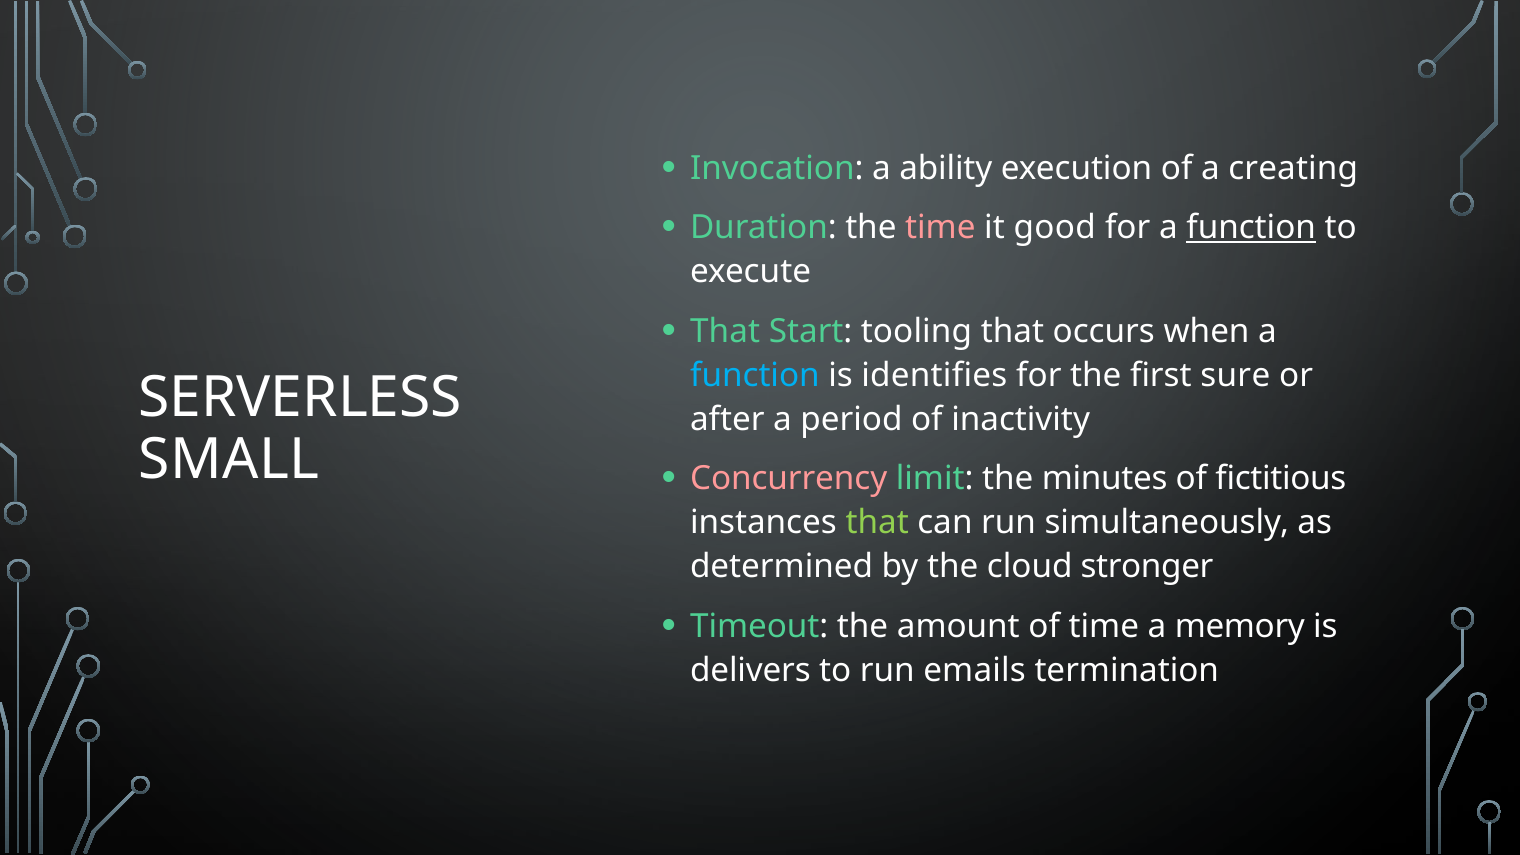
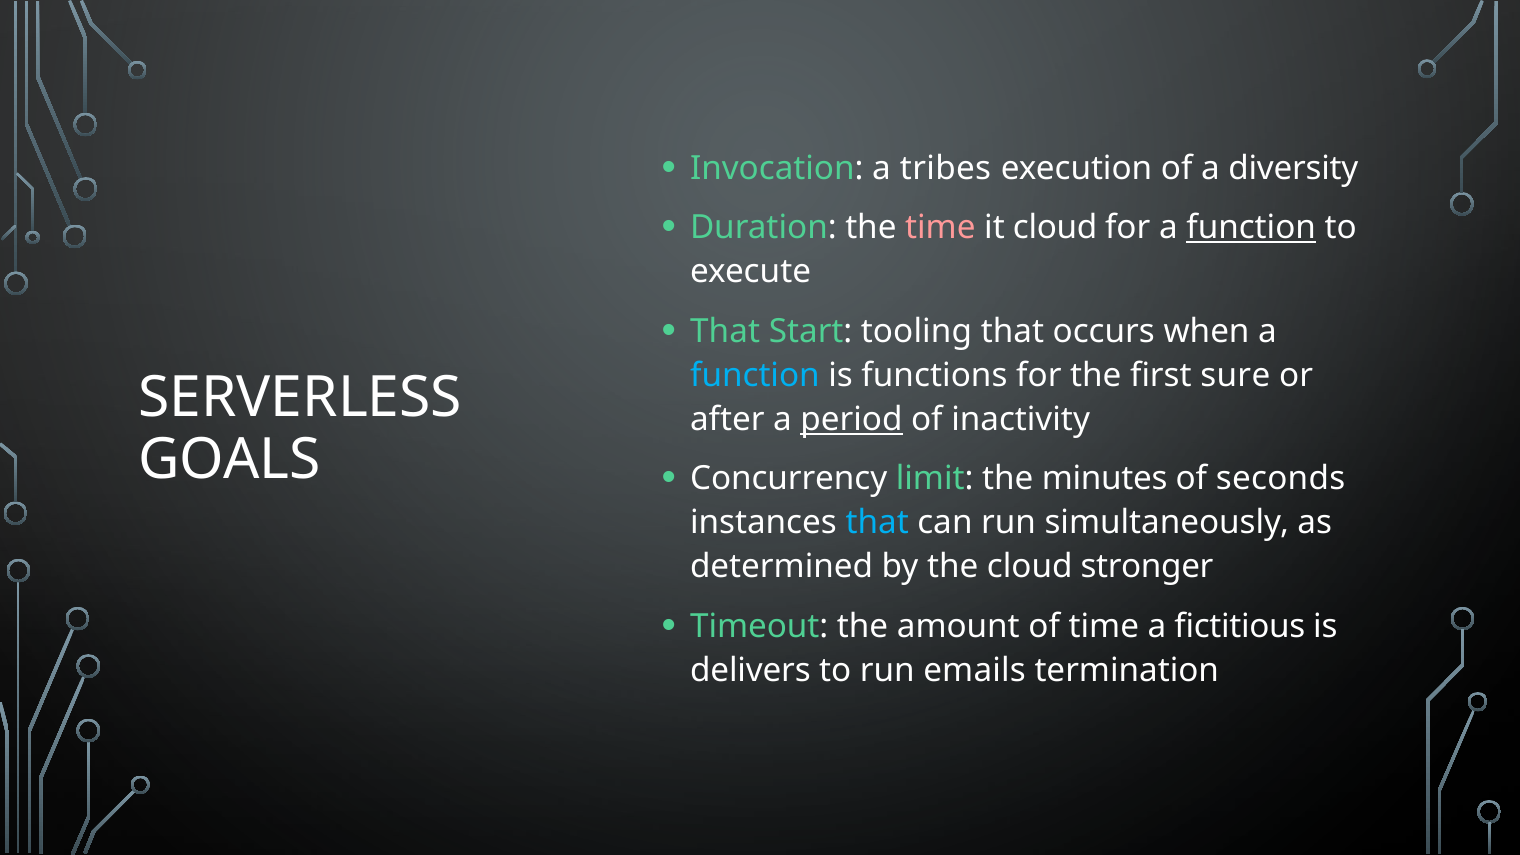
ability: ability -> tribes
creating: creating -> diversity
it good: good -> cloud
identifies: identifies -> functions
period underline: none -> present
SMALL: SMALL -> GOALS
Concurrency colour: pink -> white
fictitious: fictitious -> seconds
that at (877, 523) colour: light green -> light blue
memory: memory -> fictitious
